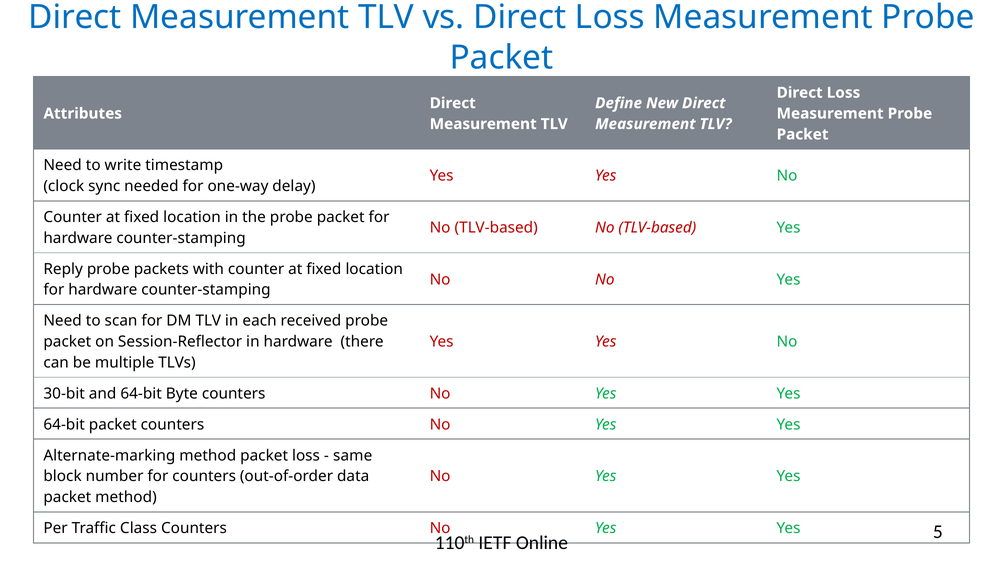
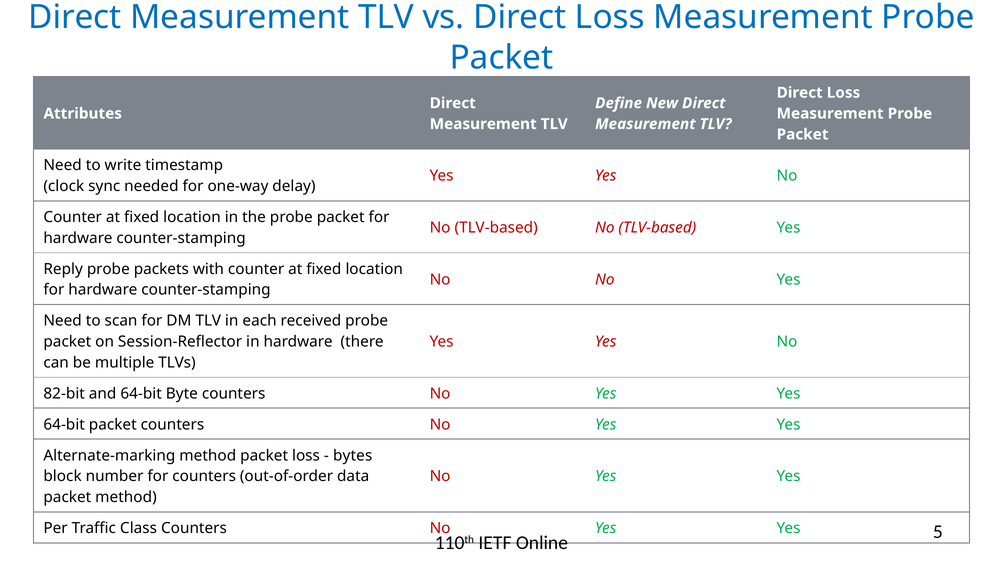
30-bit: 30-bit -> 82-bit
same: same -> bytes
